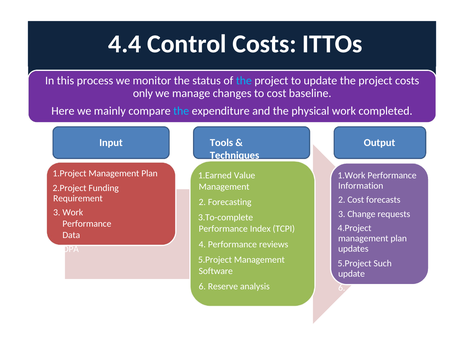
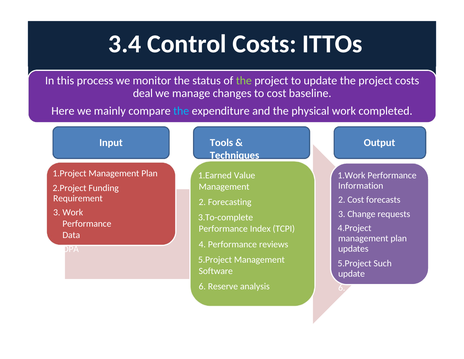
4.4: 4.4 -> 3.4
the at (244, 81) colour: light blue -> light green
only: only -> deal
